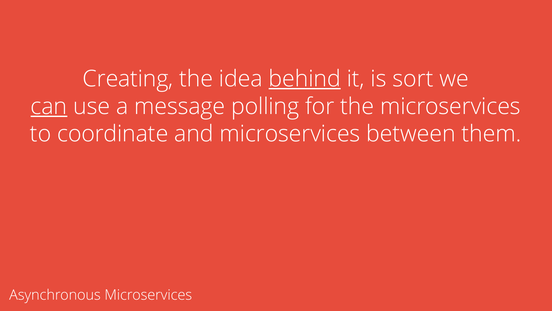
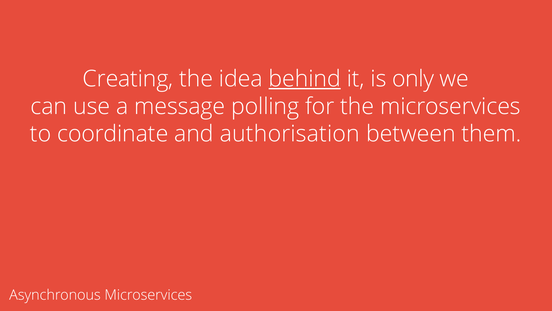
sort: sort -> only
can underline: present -> none
and microservices: microservices -> authorisation
